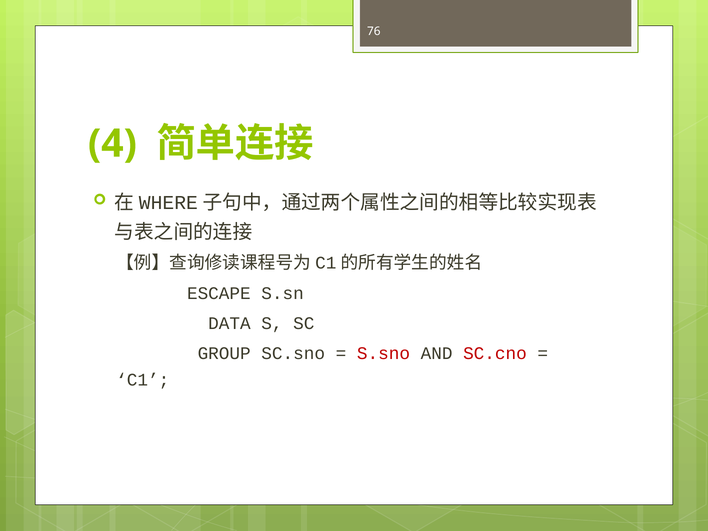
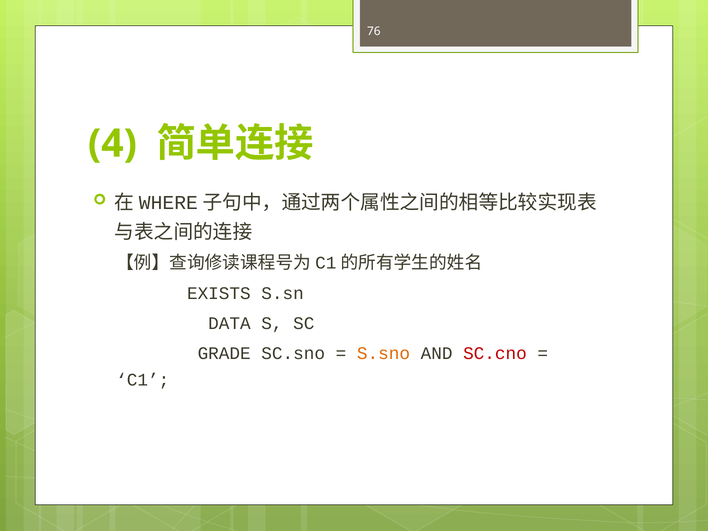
ESCAPE: ESCAPE -> EXISTS
GROUP: GROUP -> GRADE
S.sno colour: red -> orange
